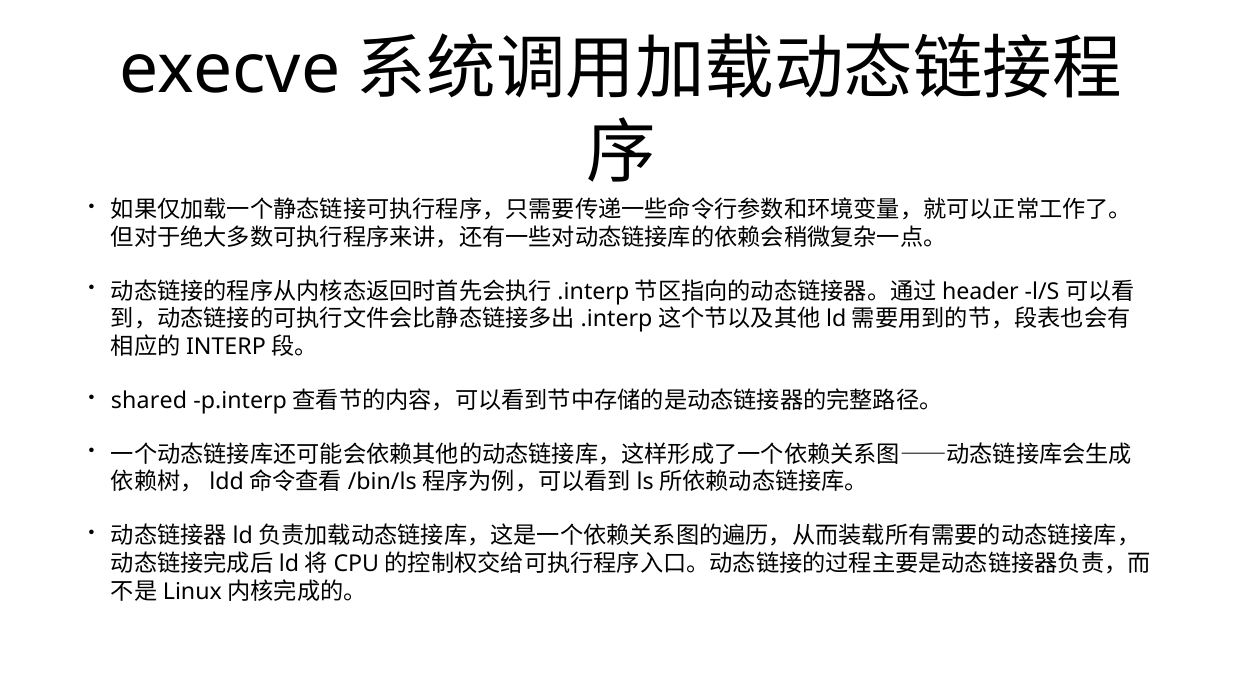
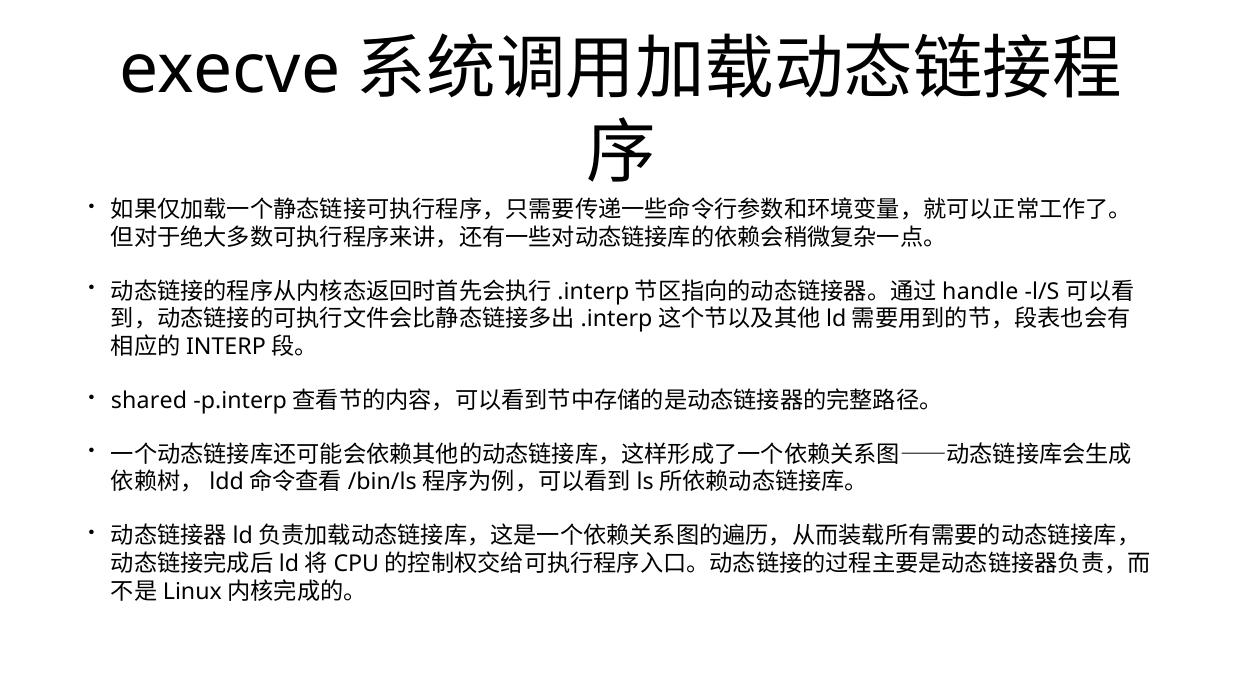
header: header -> handle
